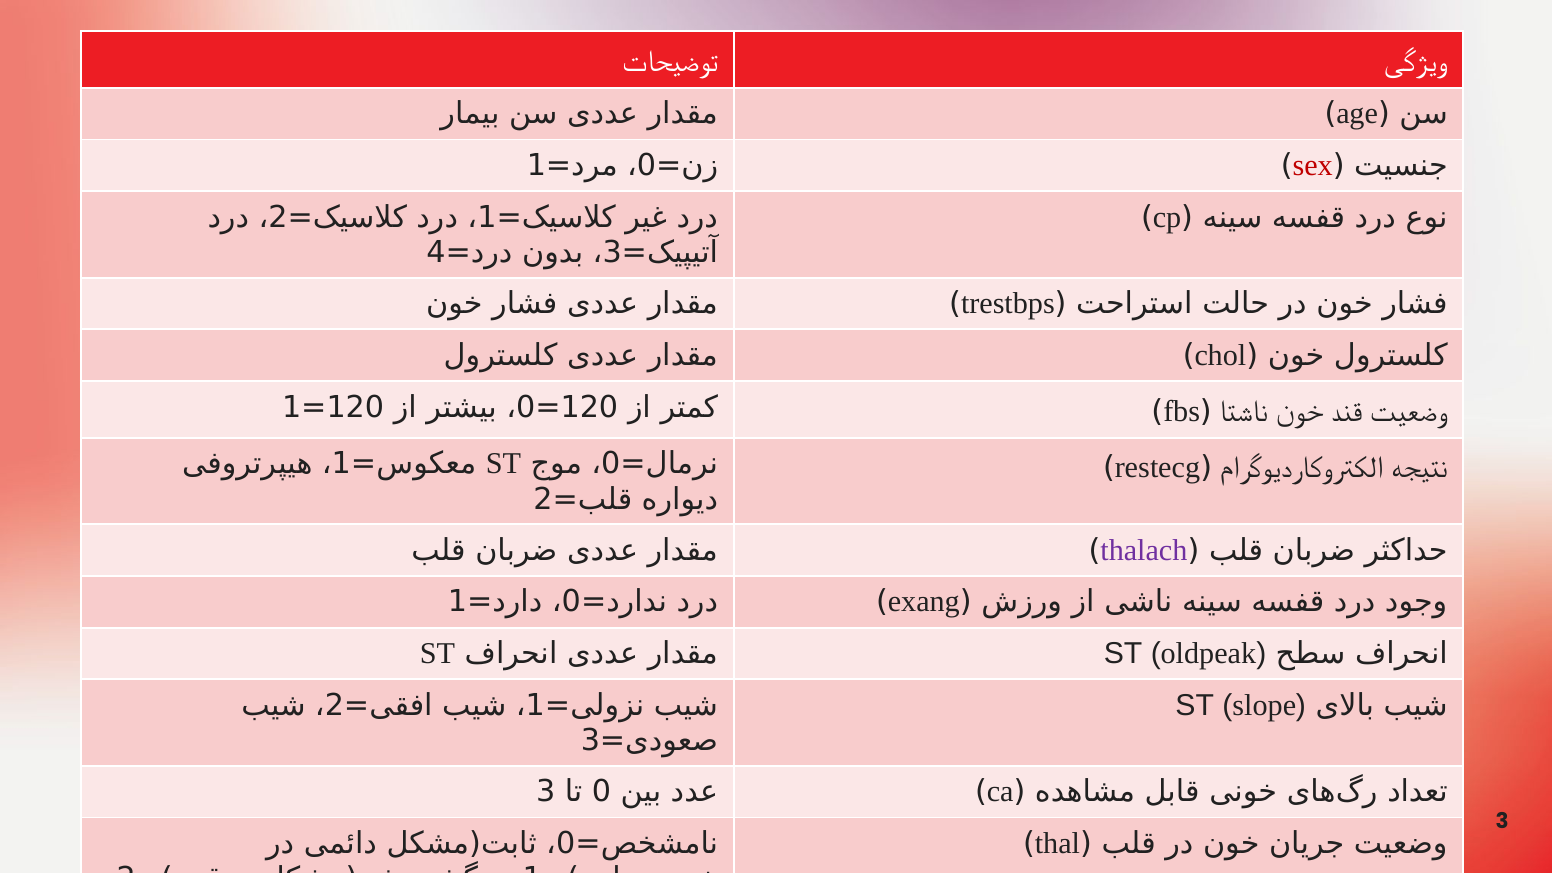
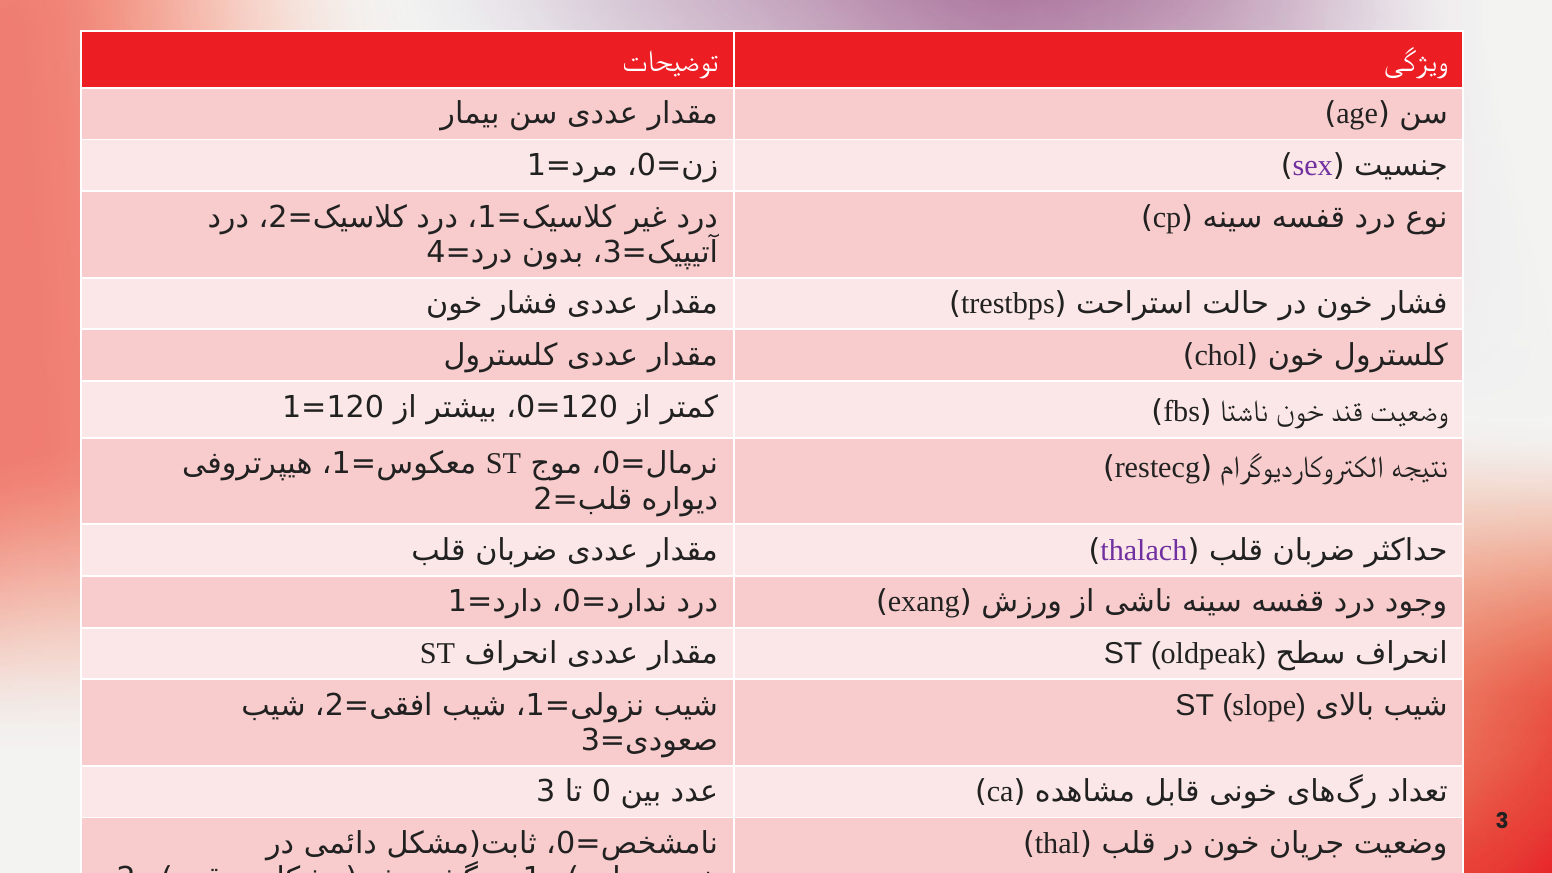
sex colour: red -> purple
